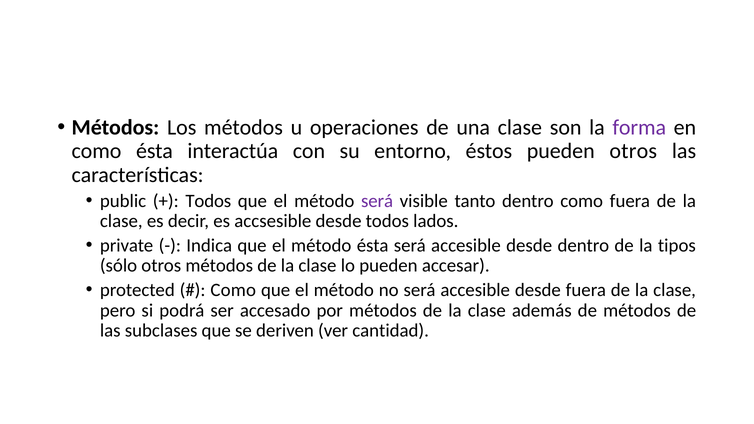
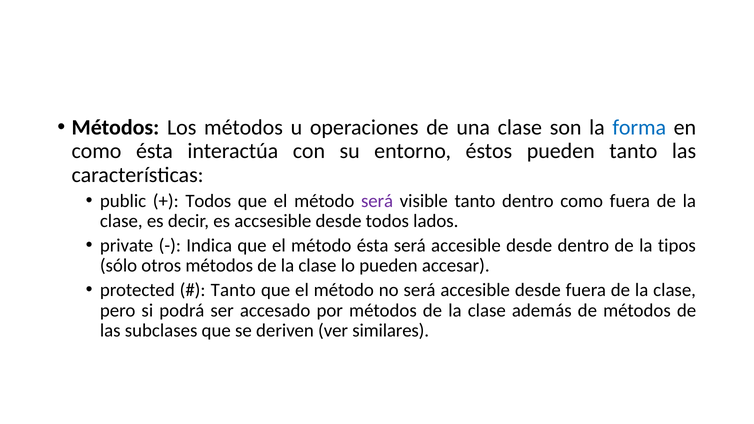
forma colour: purple -> blue
pueden otros: otros -> tanto
Como at (233, 290): Como -> Tanto
cantidad: cantidad -> similares
